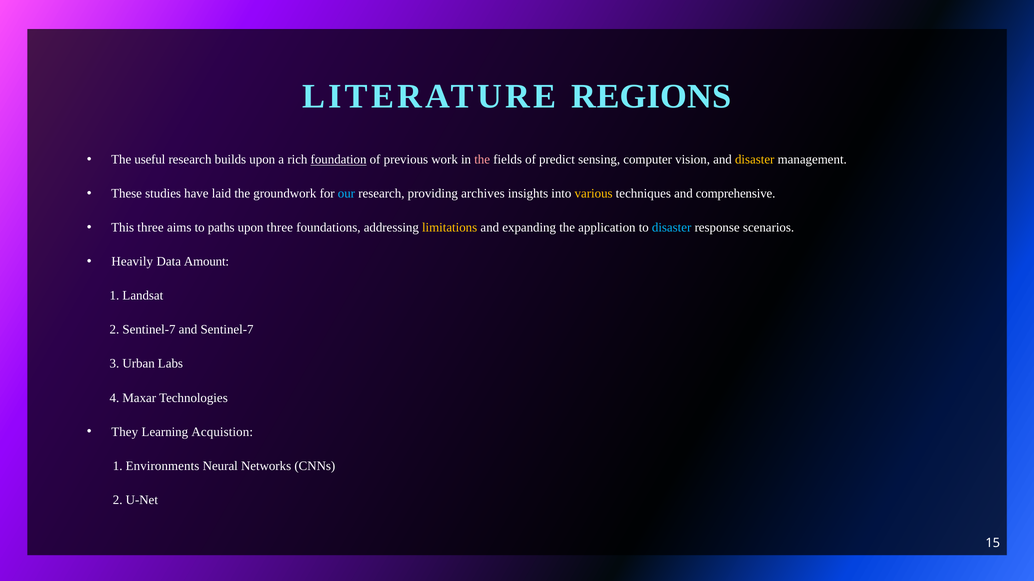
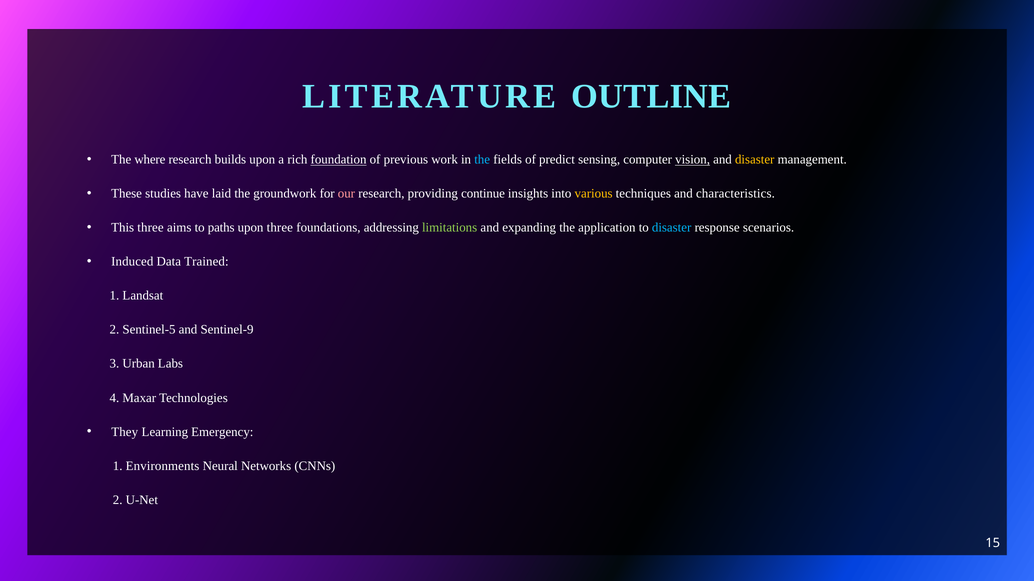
REGIONS: REGIONS -> OUTLINE
useful: useful -> where
the at (482, 160) colour: pink -> light blue
vision underline: none -> present
our colour: light blue -> pink
archives: archives -> continue
comprehensive: comprehensive -> characteristics
limitations colour: yellow -> light green
Heavily: Heavily -> Induced
Amount: Amount -> Trained
2 Sentinel-7: Sentinel-7 -> Sentinel-5
and Sentinel-7: Sentinel-7 -> Sentinel-9
Acquistion: Acquistion -> Emergency
